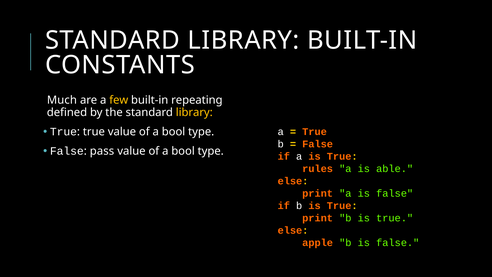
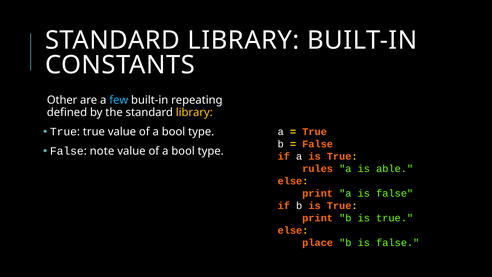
Much: Much -> Other
few colour: yellow -> light blue
pass: pass -> note
apple: apple -> place
